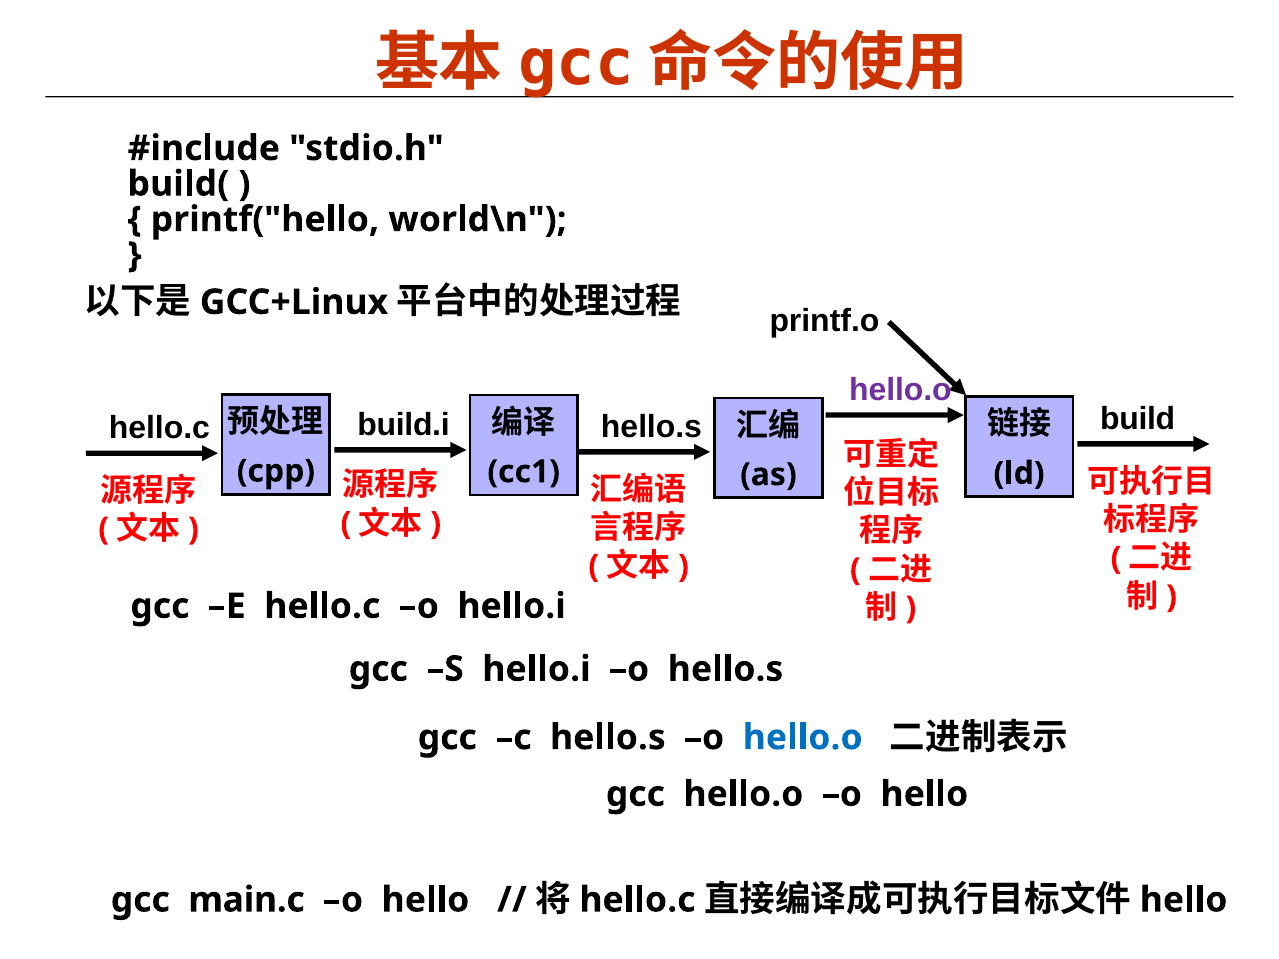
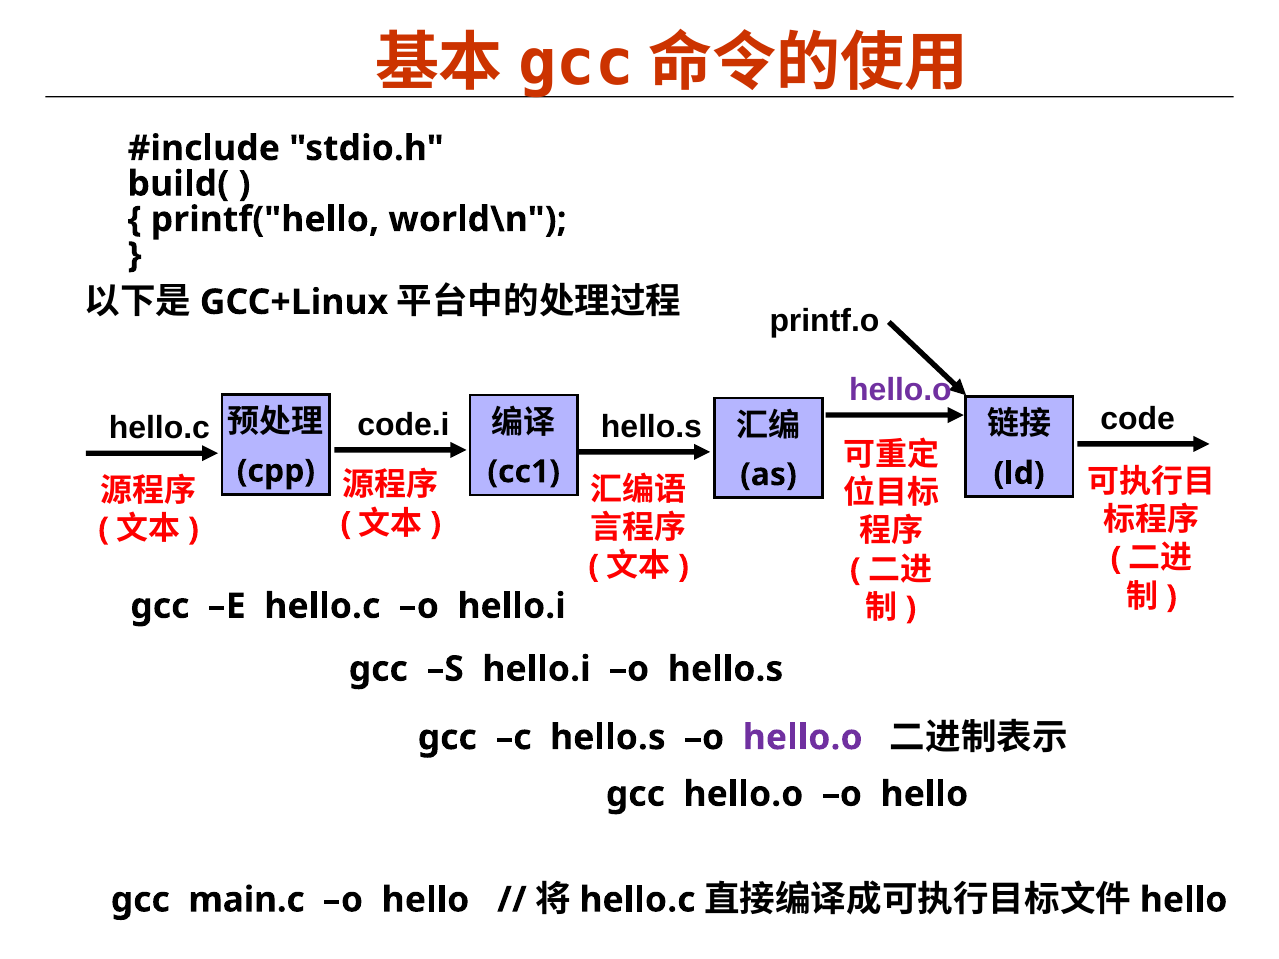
build: build -> code
build.i: build.i -> code.i
hello.o at (803, 738) colour: blue -> purple
